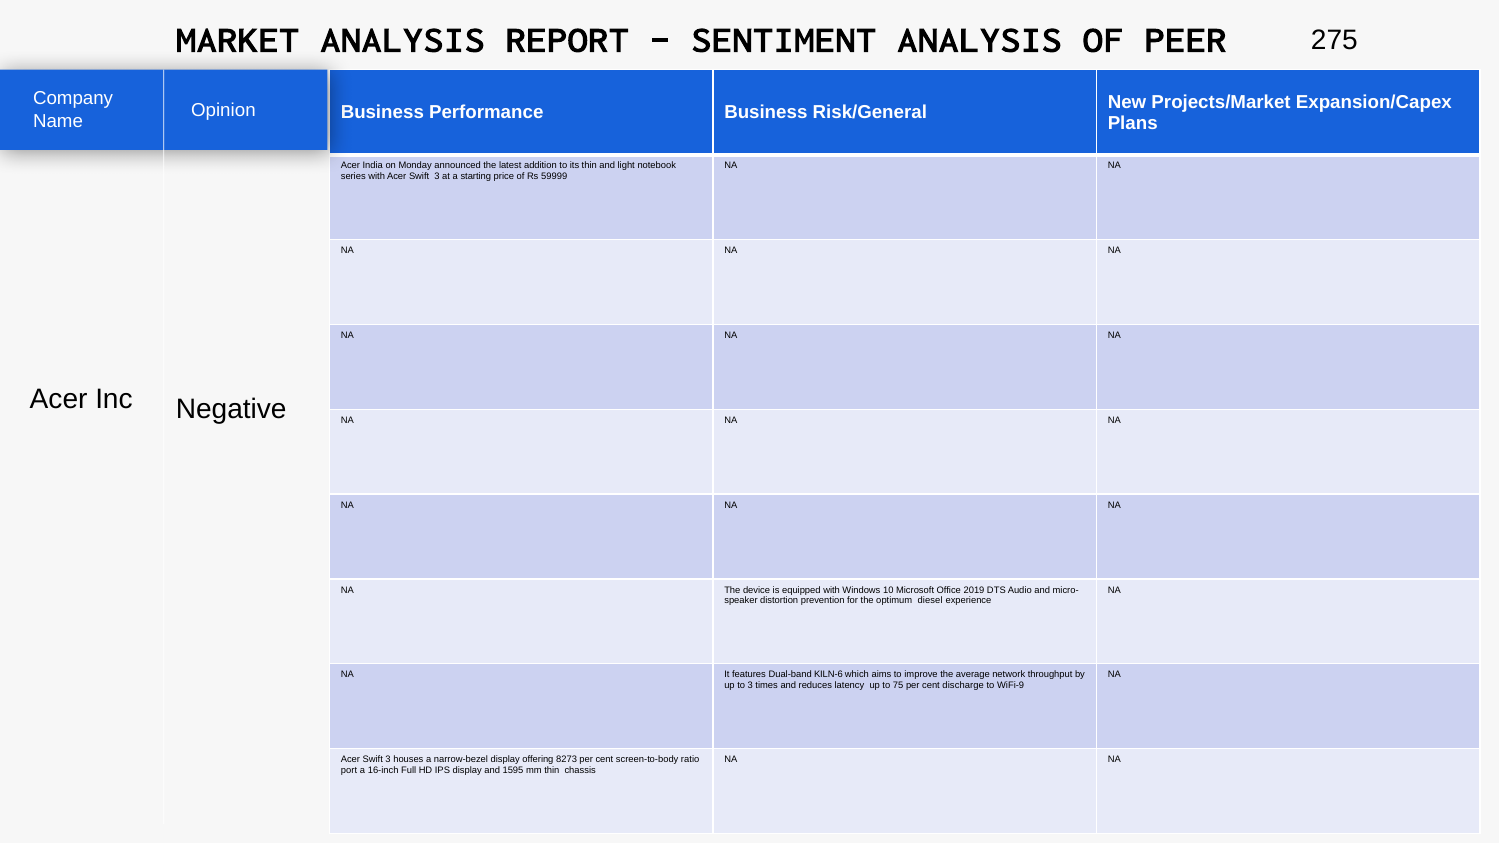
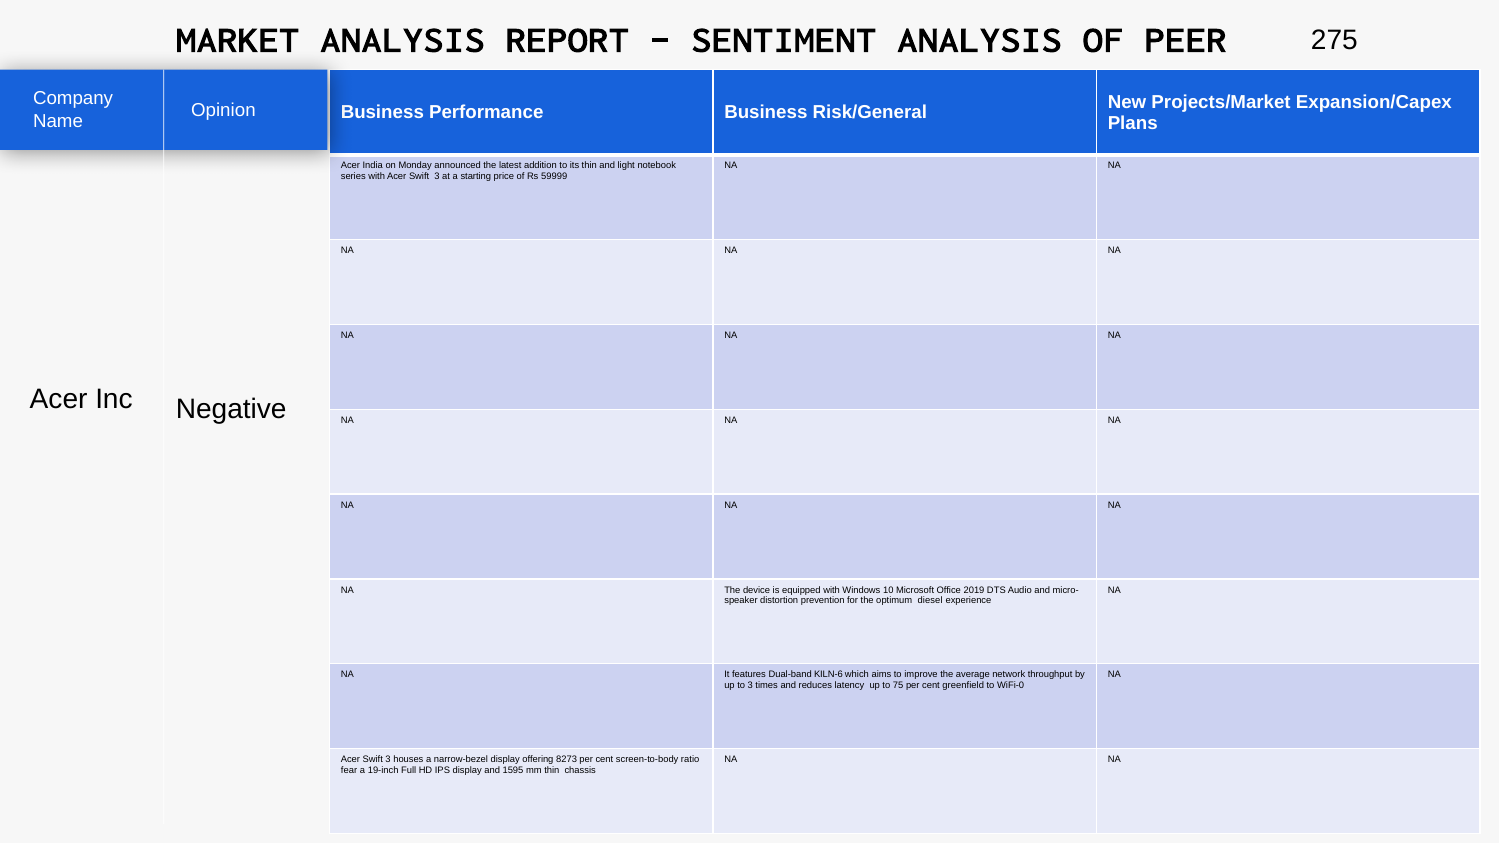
discharge: discharge -> greenfield
WiFi-9: WiFi-9 -> WiFi-0
port: port -> fear
16-inch: 16-inch -> 19-inch
